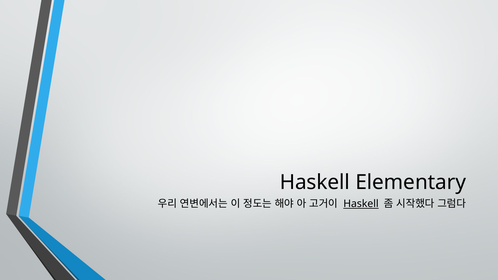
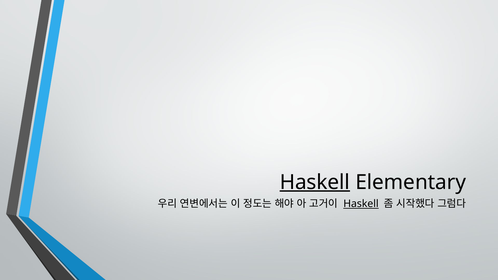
Haskell at (315, 182) underline: none -> present
